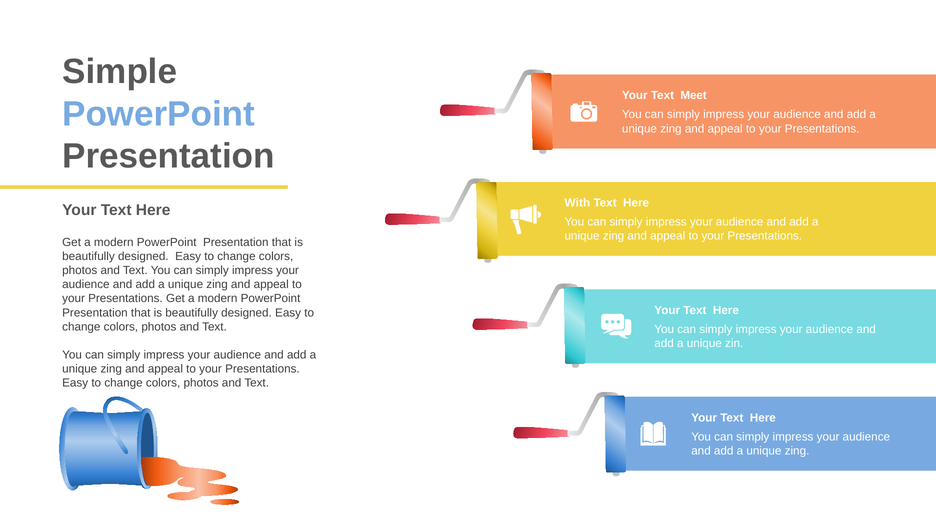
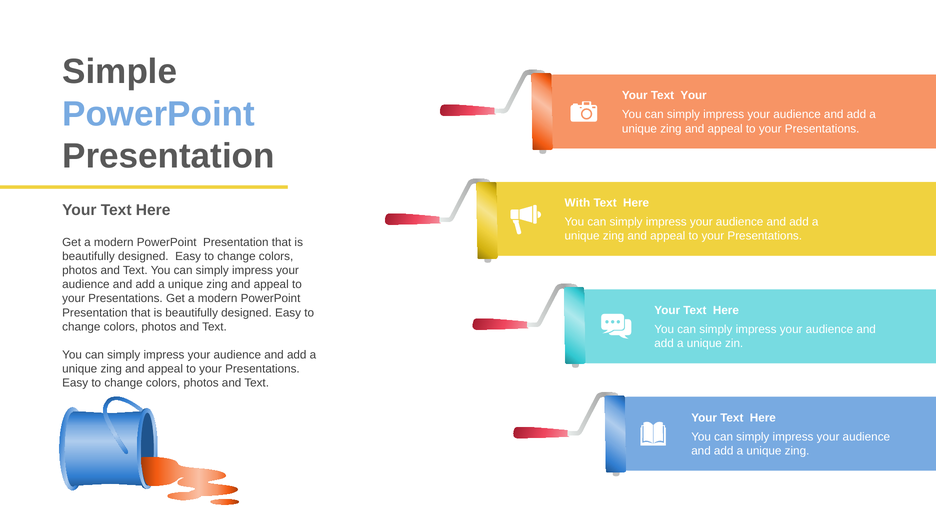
Your Text Meet: Meet -> Your
